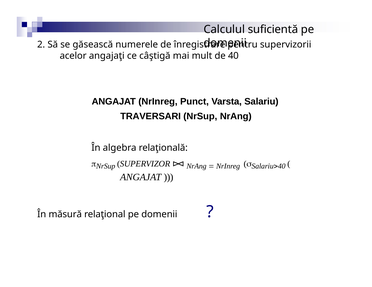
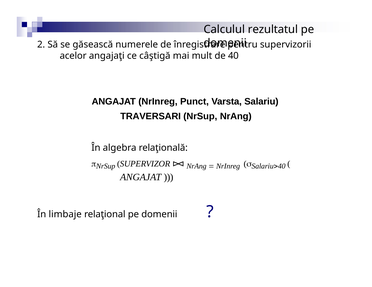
suficientă: suficientă -> rezultatul
măsură: măsură -> limbaje
